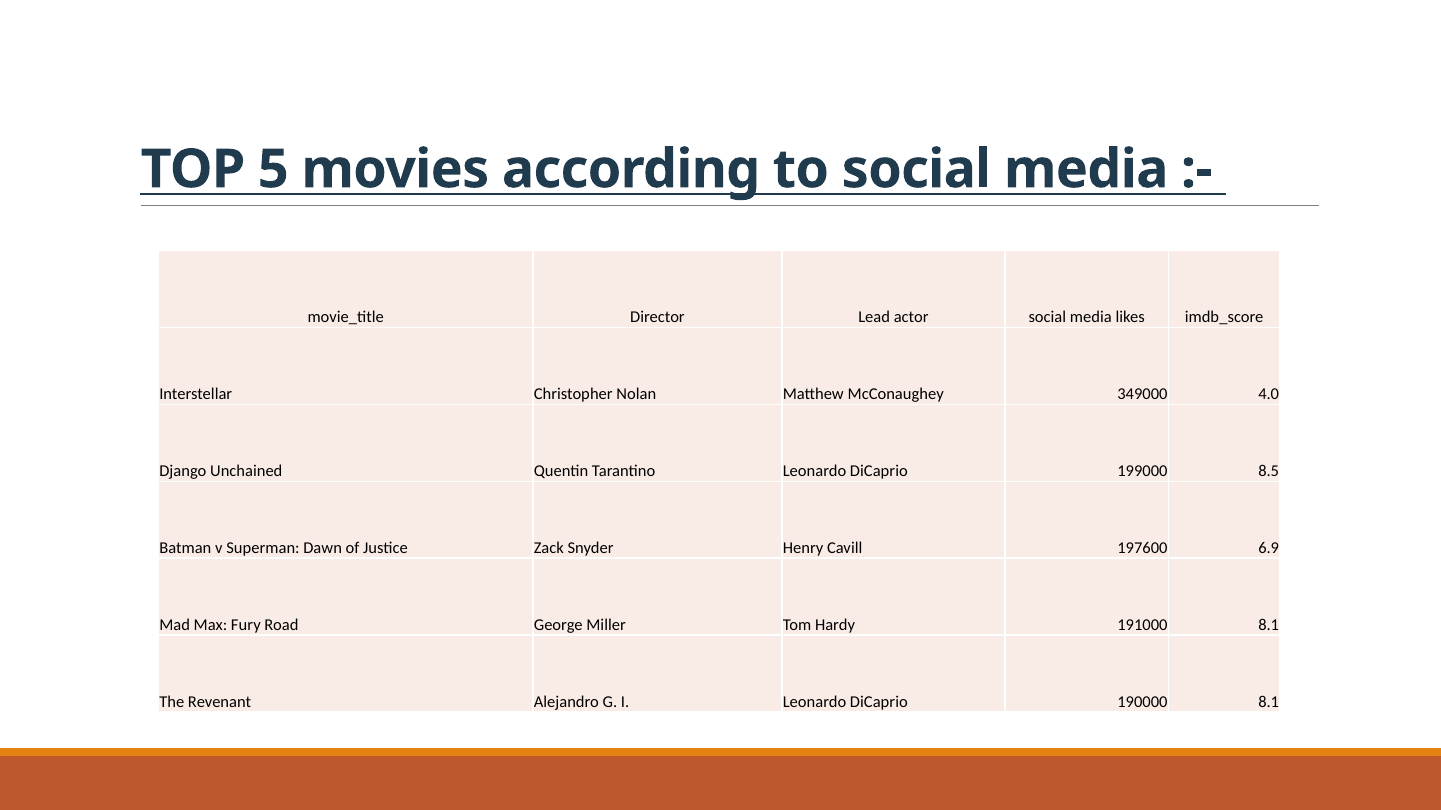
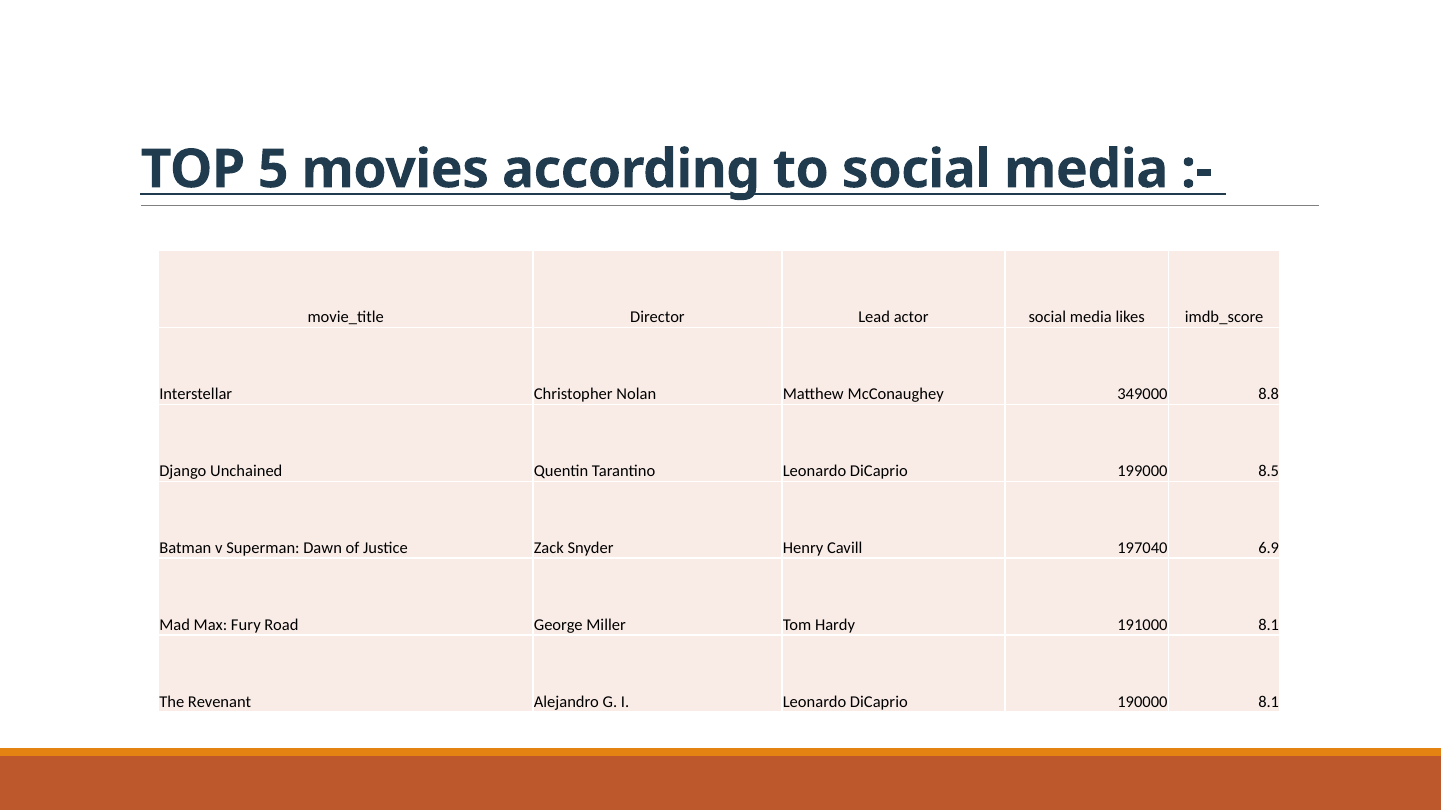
4.0: 4.0 -> 8.8
197600: 197600 -> 197040
